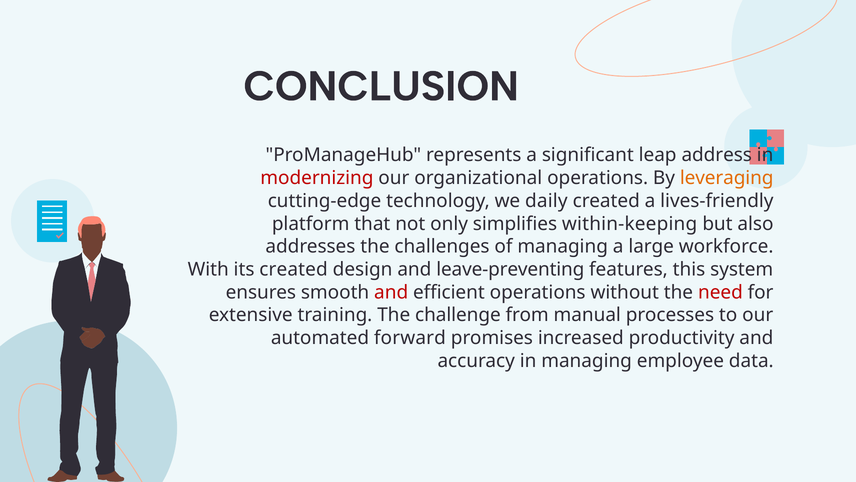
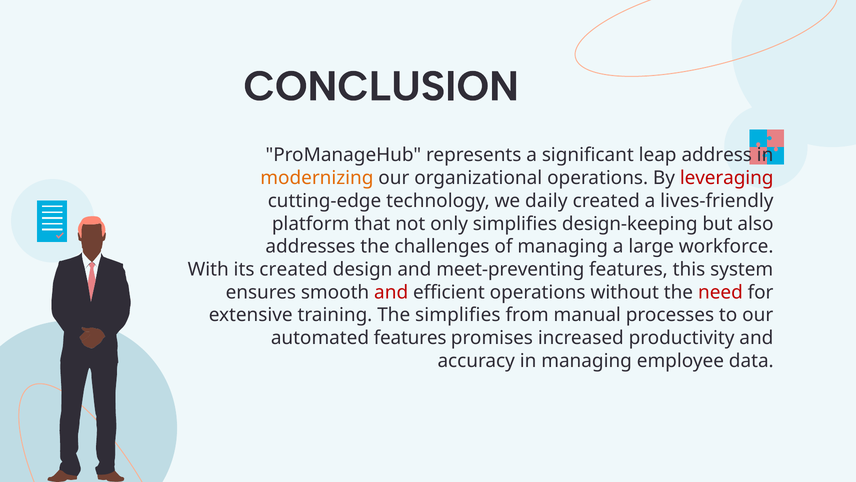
modernizing colour: red -> orange
leveraging colour: orange -> red
within-keeping: within-keeping -> design-keeping
leave-preventing: leave-preventing -> meet-preventing
The challenge: challenge -> simplifies
automated forward: forward -> features
